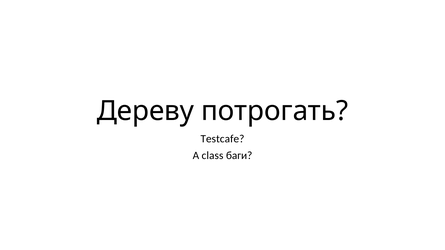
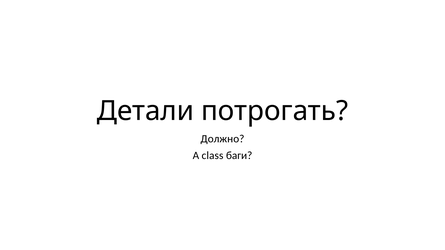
Дереву: Дереву -> Детали
Testcafe: Testcafe -> Должно
